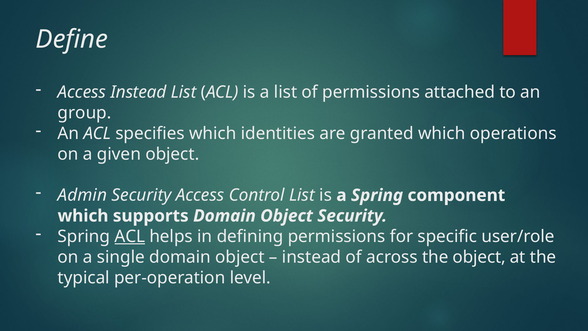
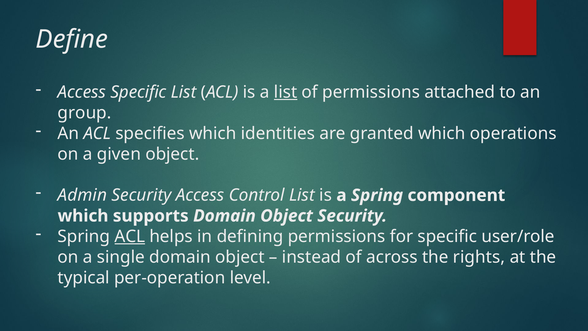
Access Instead: Instead -> Specific
list at (286, 92) underline: none -> present
the object: object -> rights
